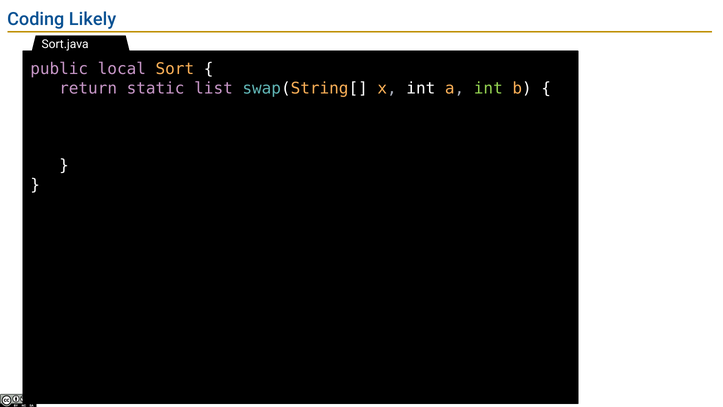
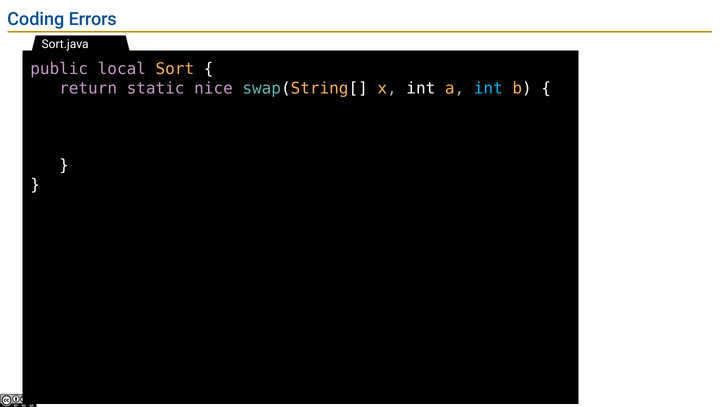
Likely: Likely -> Errors
list: list -> nice
int at (488, 88) colour: light green -> light blue
